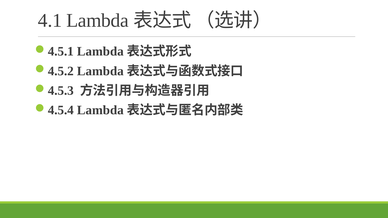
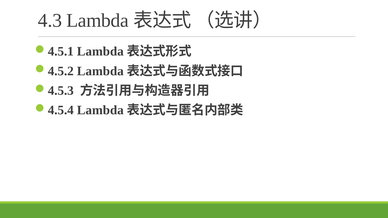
4.1: 4.1 -> 4.3
